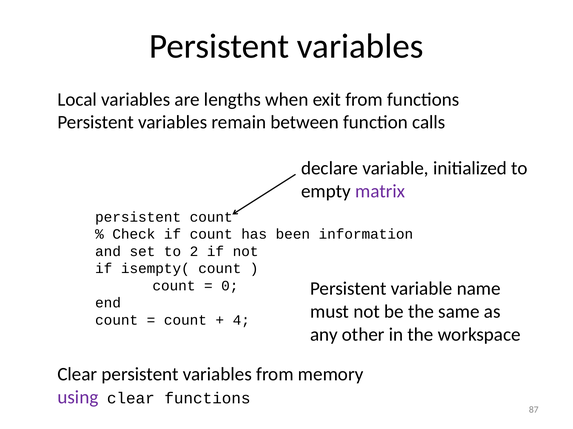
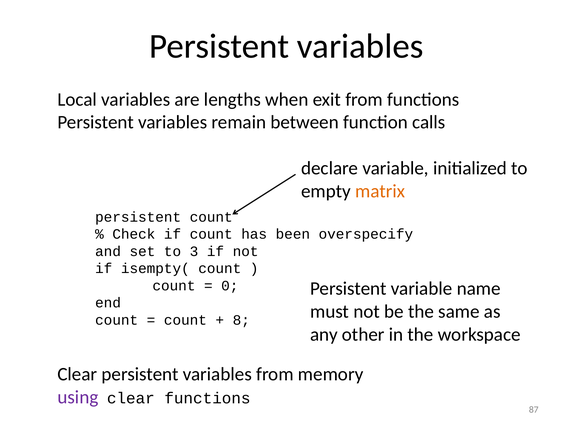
matrix colour: purple -> orange
information: information -> overspecify
2: 2 -> 3
4: 4 -> 8
